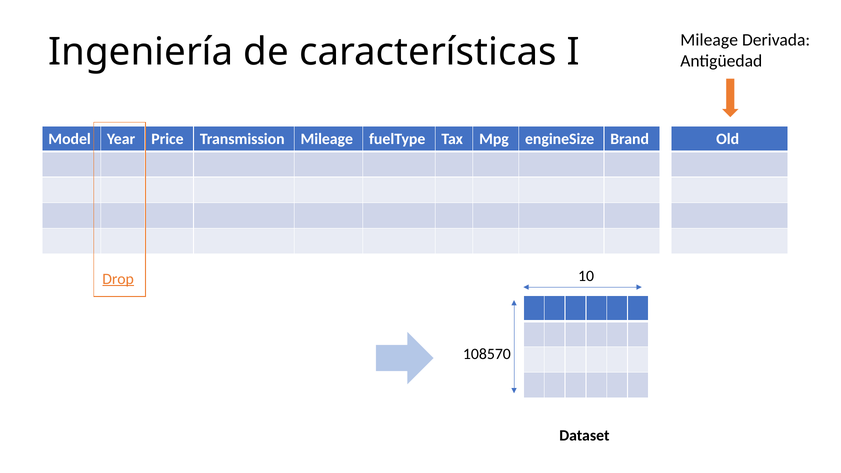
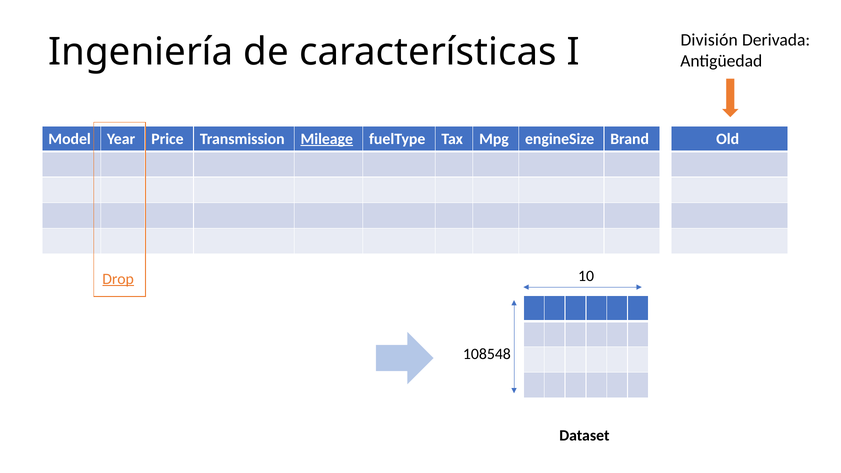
Mileage at (709, 40): Mileage -> División
Mileage at (327, 139) underline: none -> present
108570: 108570 -> 108548
